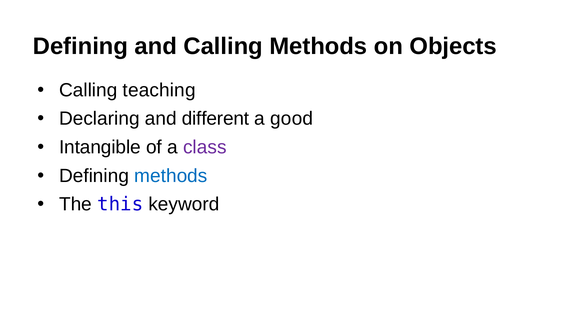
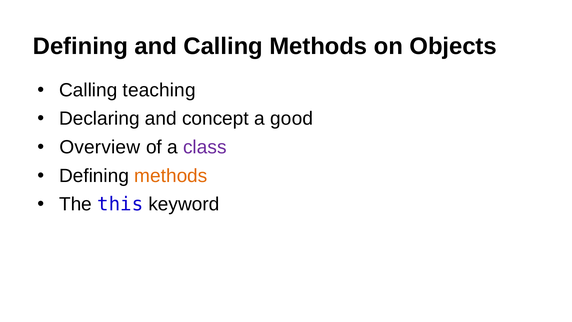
different: different -> concept
Intangible: Intangible -> Overview
methods at (171, 176) colour: blue -> orange
